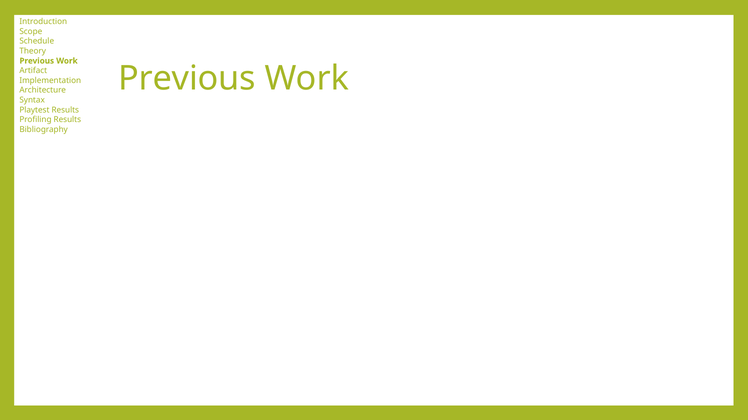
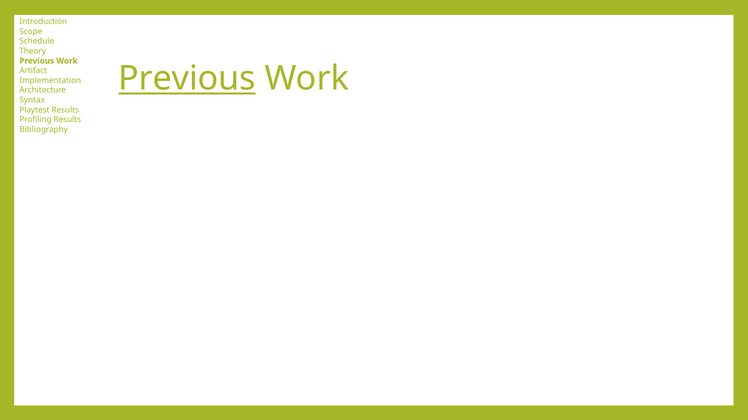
Previous at (187, 79) underline: none -> present
